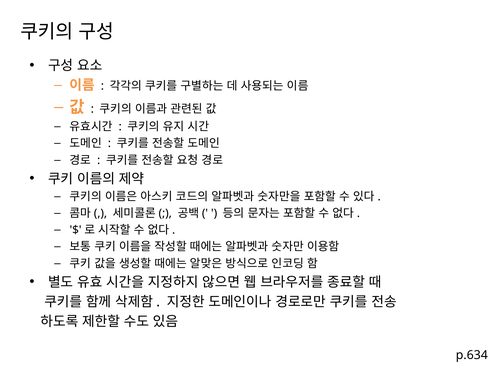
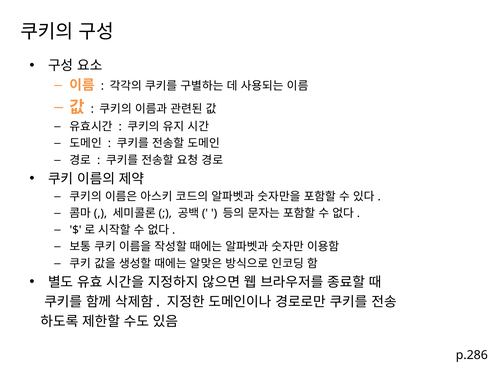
p.634: p.634 -> p.286
